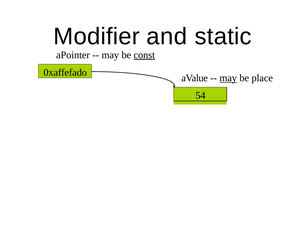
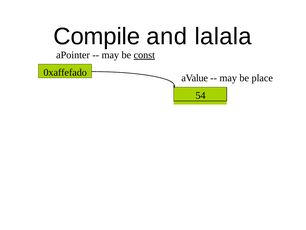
Modifier: Modifier -> Compile
static: static -> lalala
may at (228, 78) underline: present -> none
